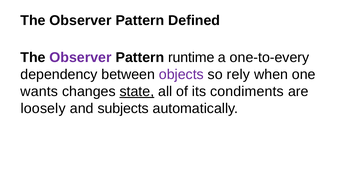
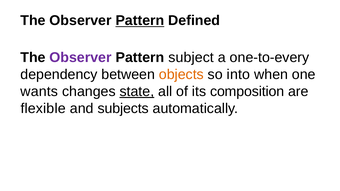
Pattern at (140, 21) underline: none -> present
runtime: runtime -> subject
objects colour: purple -> orange
rely: rely -> into
condiments: condiments -> composition
loosely: loosely -> flexible
